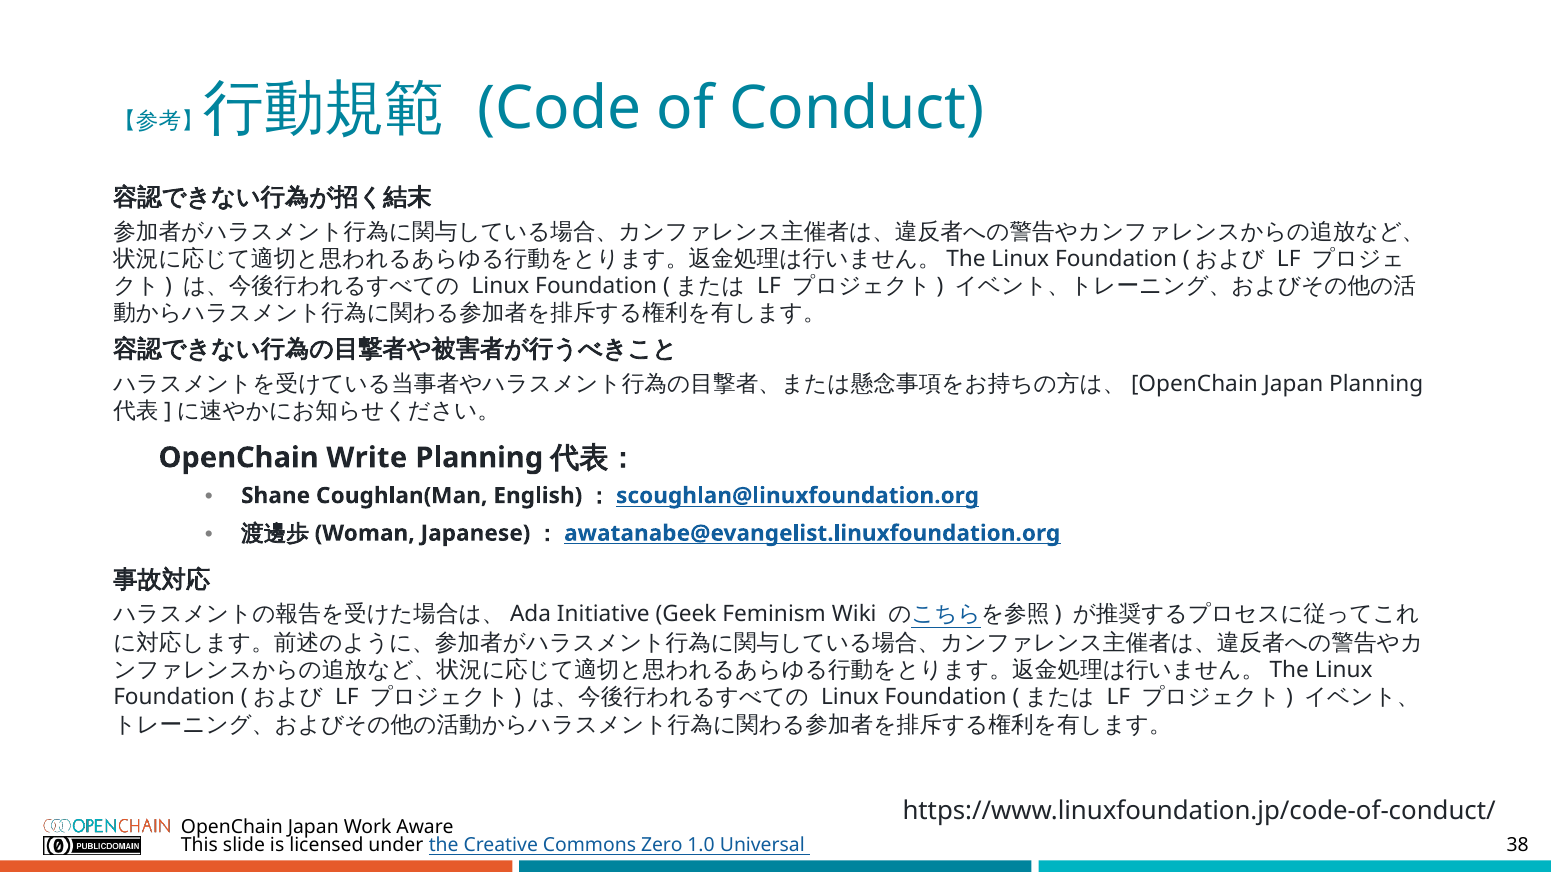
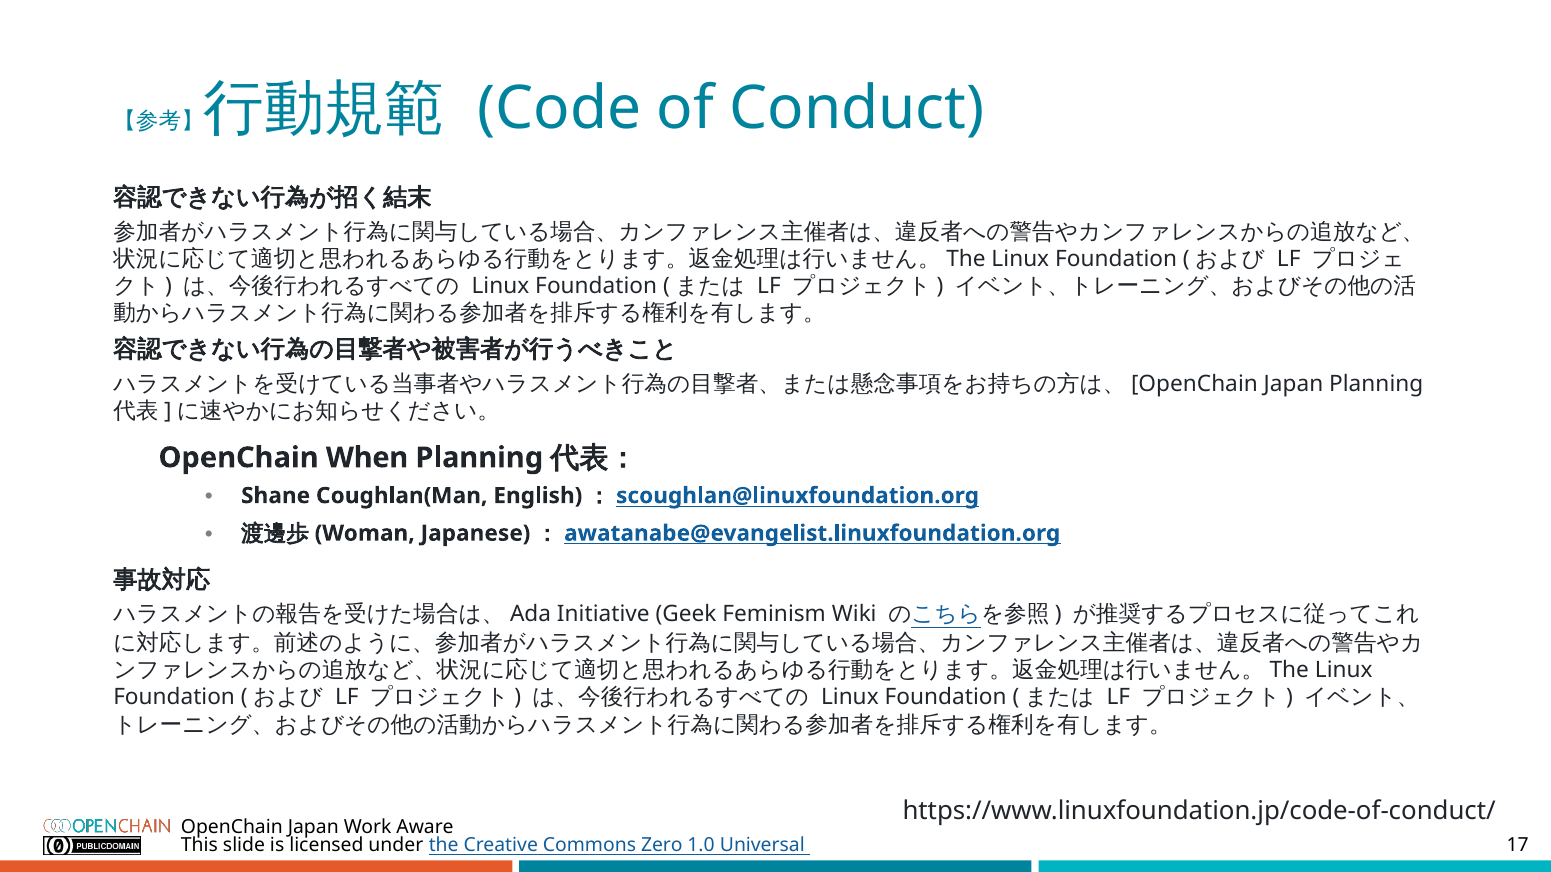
Write: Write -> When
38: 38 -> 17
